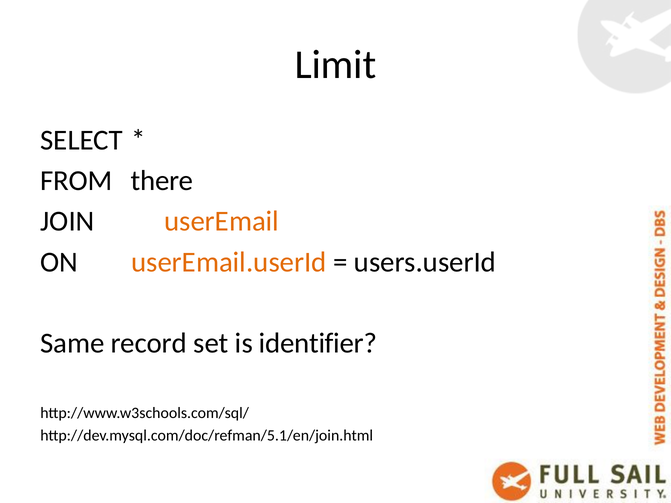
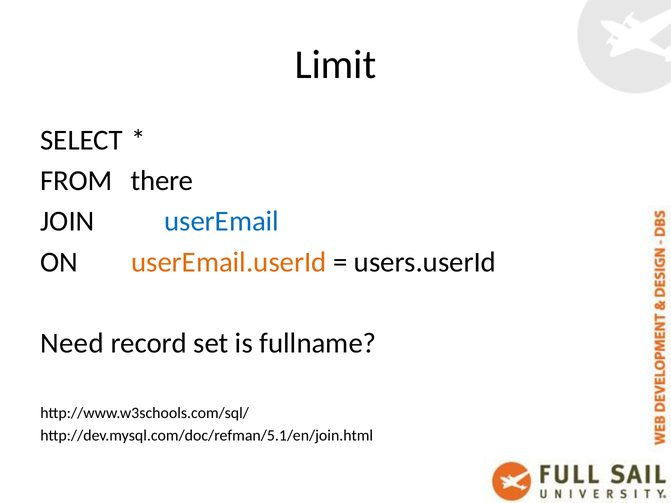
userEmail colour: orange -> blue
Same: Same -> Need
identifier: identifier -> fullname
